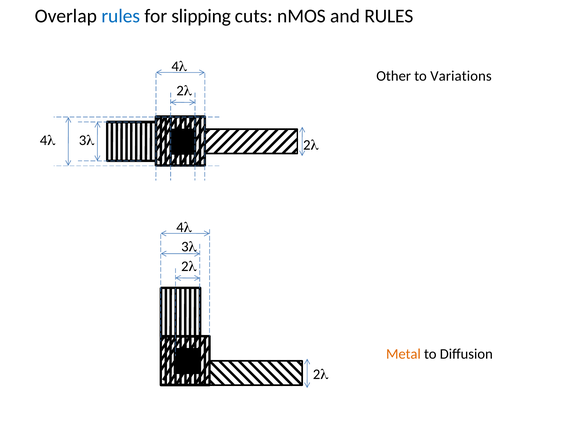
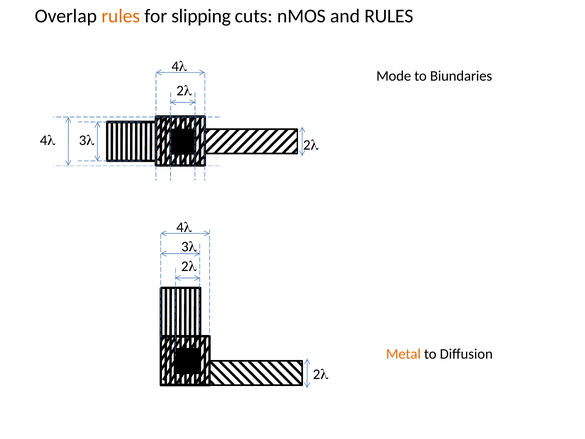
rules at (121, 16) colour: blue -> orange
Other: Other -> Mode
Variations: Variations -> Biundaries
